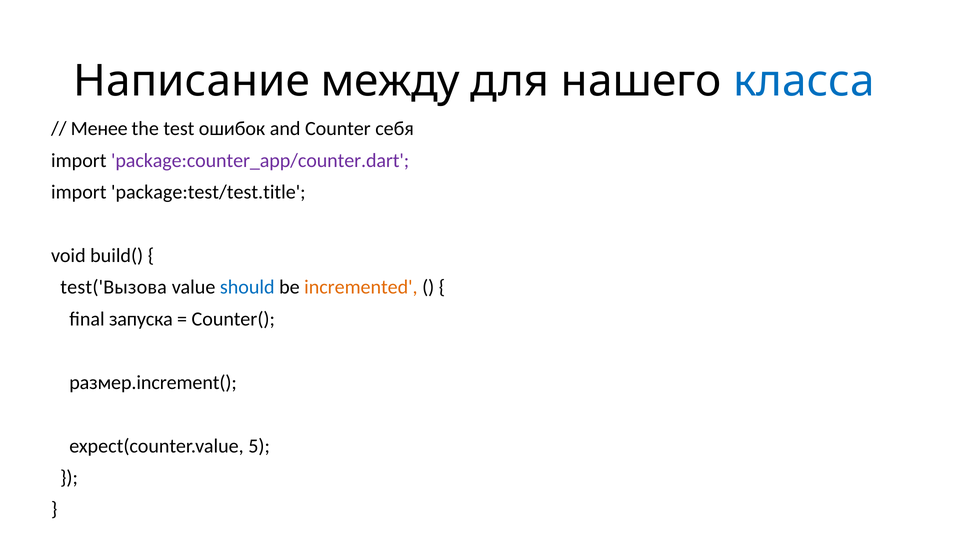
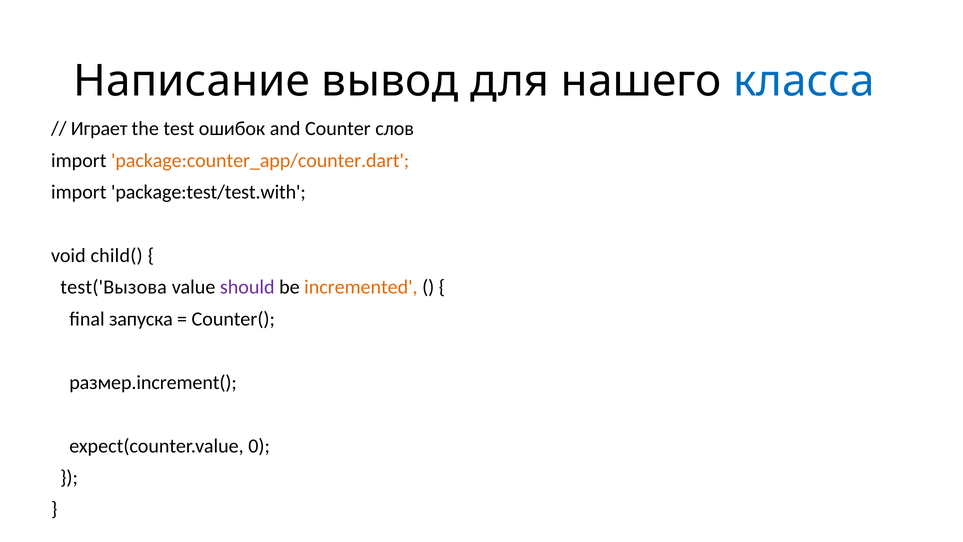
между: между -> вывод
Менее: Менее -> Играет
себя: себя -> слов
package:counter_app/counter.dart colour: purple -> orange
package:test/test.title: package:test/test.title -> package:test/test.with
build(: build( -> child(
should colour: blue -> purple
5: 5 -> 0
